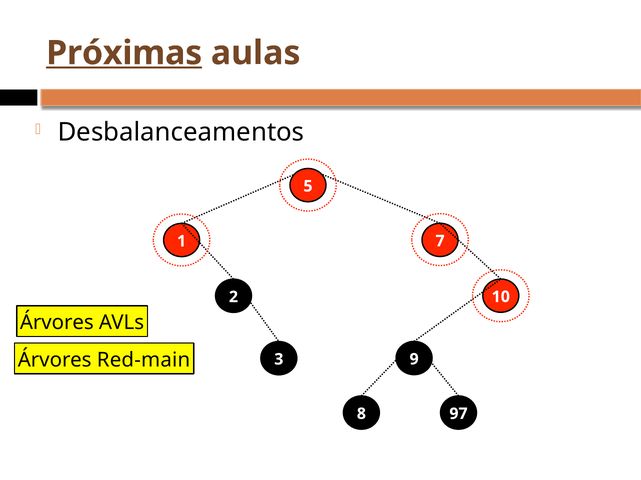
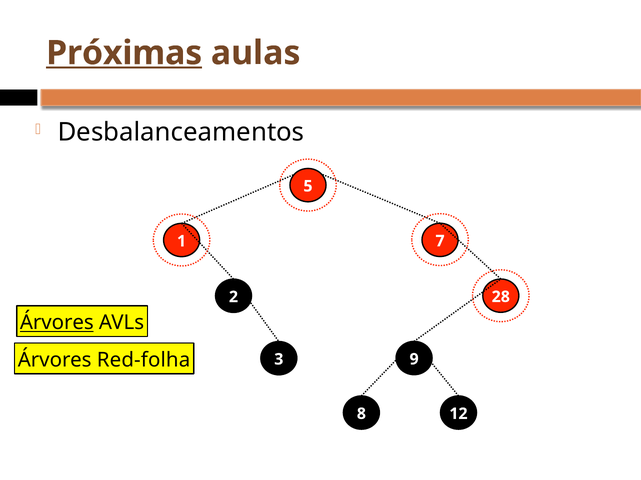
10: 10 -> 28
Árvores at (57, 323) underline: none -> present
Red-main: Red-main -> Red-folha
97: 97 -> 12
